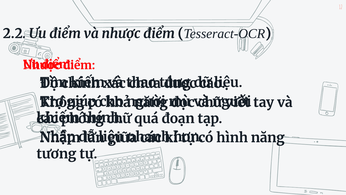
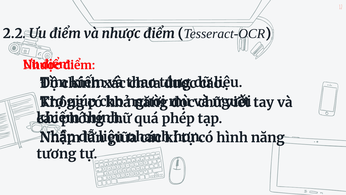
đoạn: đoạn -> phép
